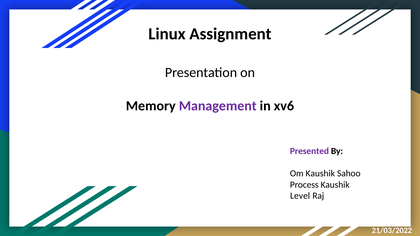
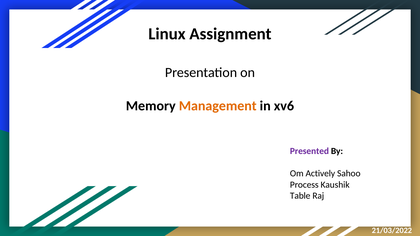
Management colour: purple -> orange
Om Kaushik: Kaushik -> Actively
Level: Level -> Table
